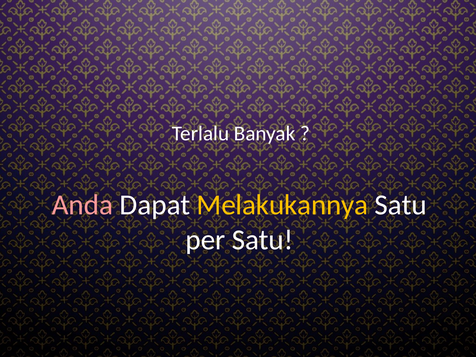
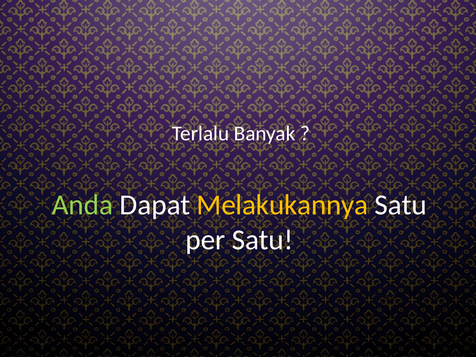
Anda colour: pink -> light green
